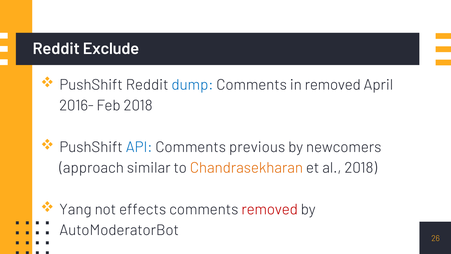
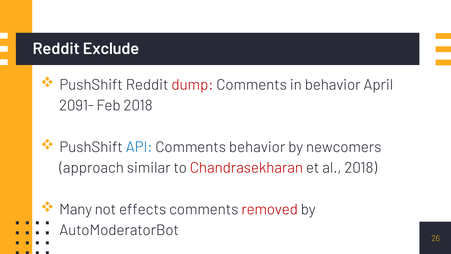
dump colour: blue -> red
in removed: removed -> behavior
2016-: 2016- -> 2091-
Comments previous: previous -> behavior
Chandrasekharan colour: orange -> red
Yang: Yang -> Many
